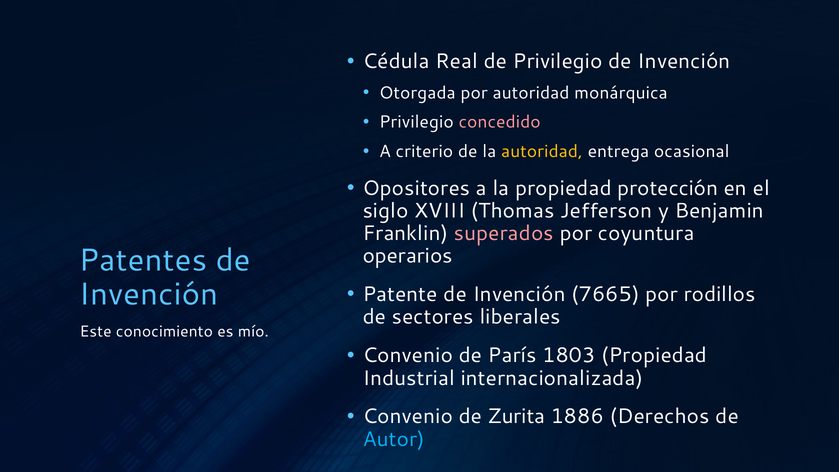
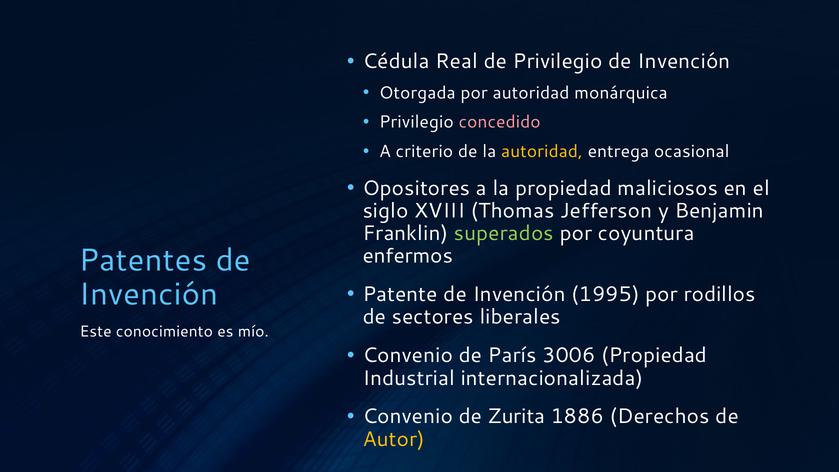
protección: protección -> maliciosos
superados colour: pink -> light green
operarios: operarios -> enfermos
7665: 7665 -> 1995
1803: 1803 -> 3006
Autor colour: light blue -> yellow
